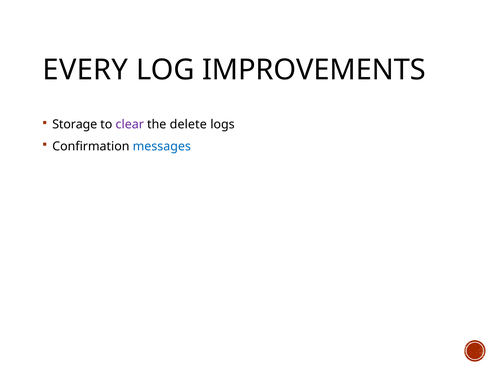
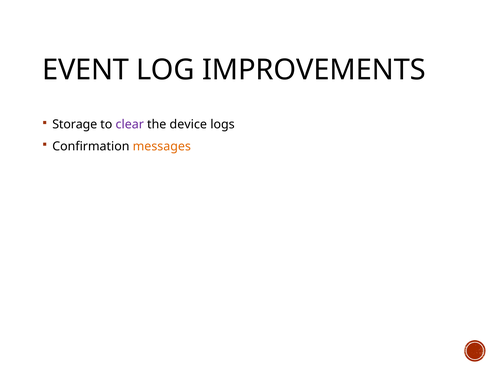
EVERY: EVERY -> EVENT
delete: delete -> device
messages colour: blue -> orange
